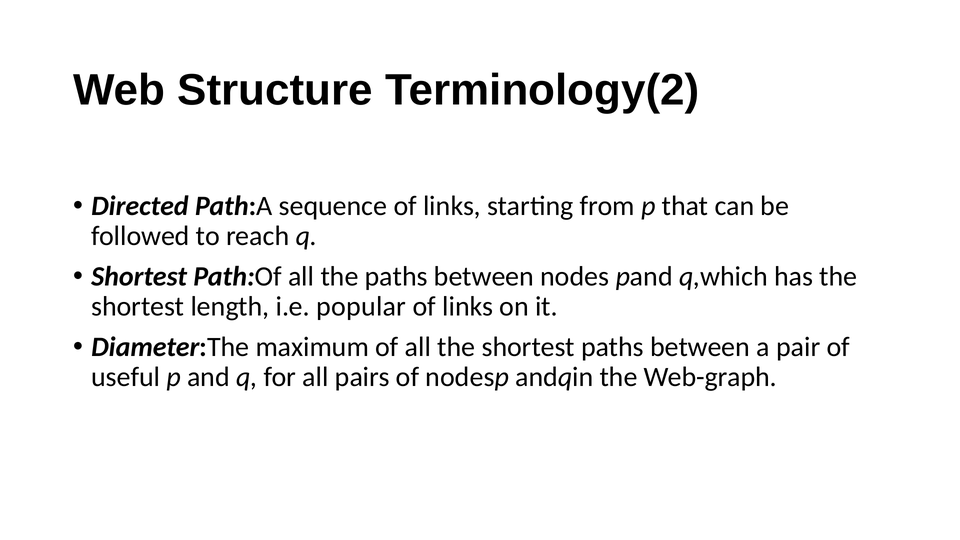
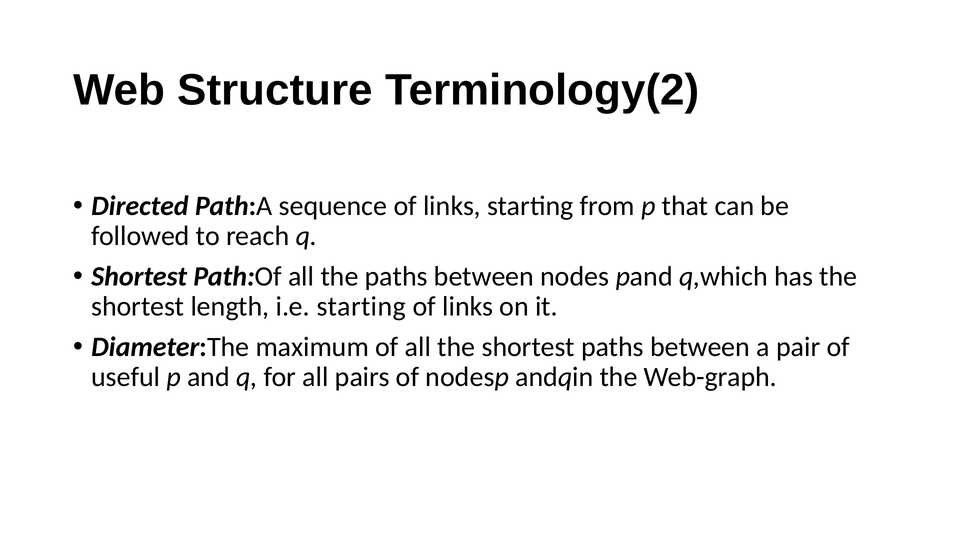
i.e popular: popular -> starting
